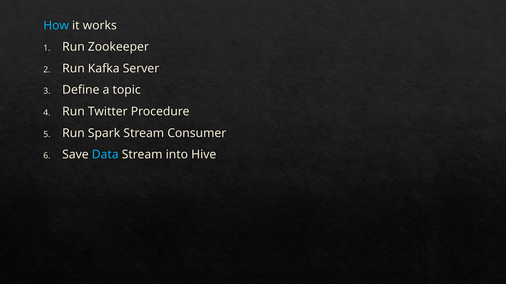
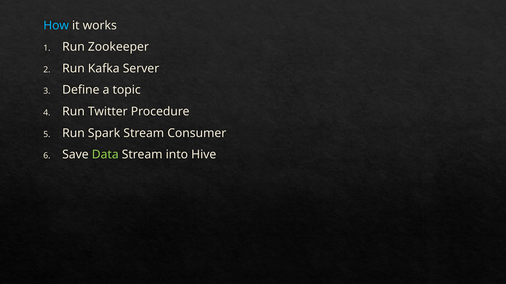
Data colour: light blue -> light green
